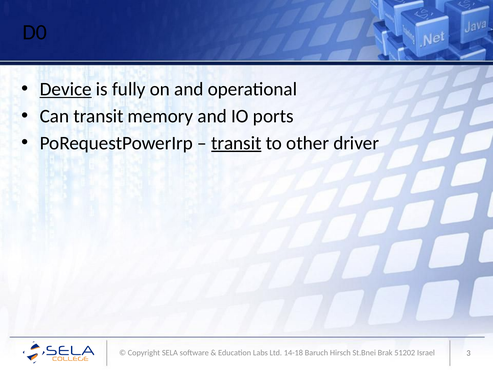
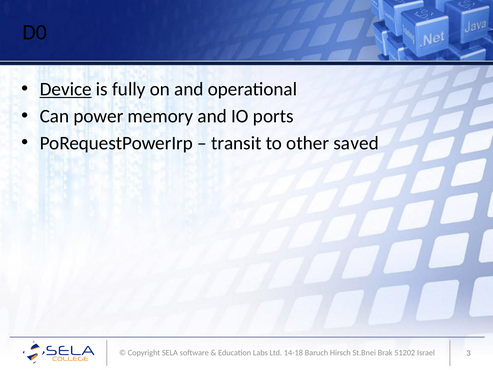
Can transit: transit -> power
transit at (236, 143) underline: present -> none
driver: driver -> saved
